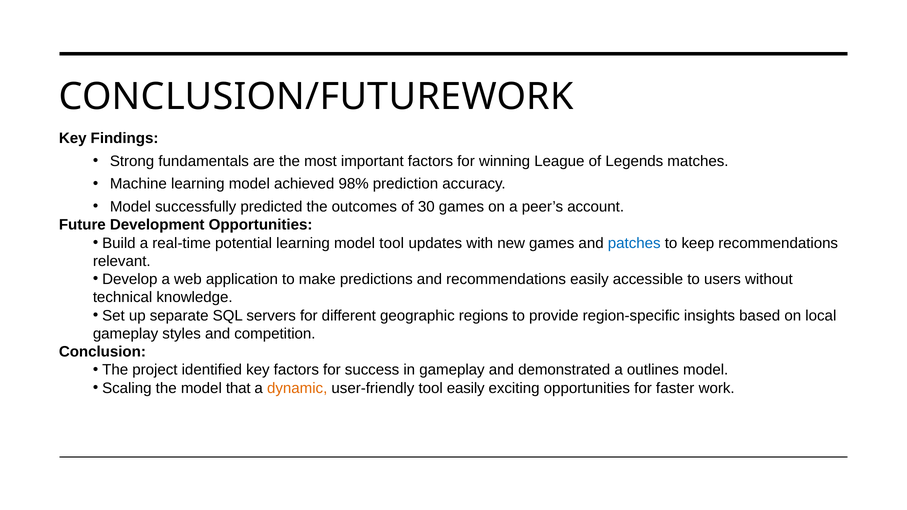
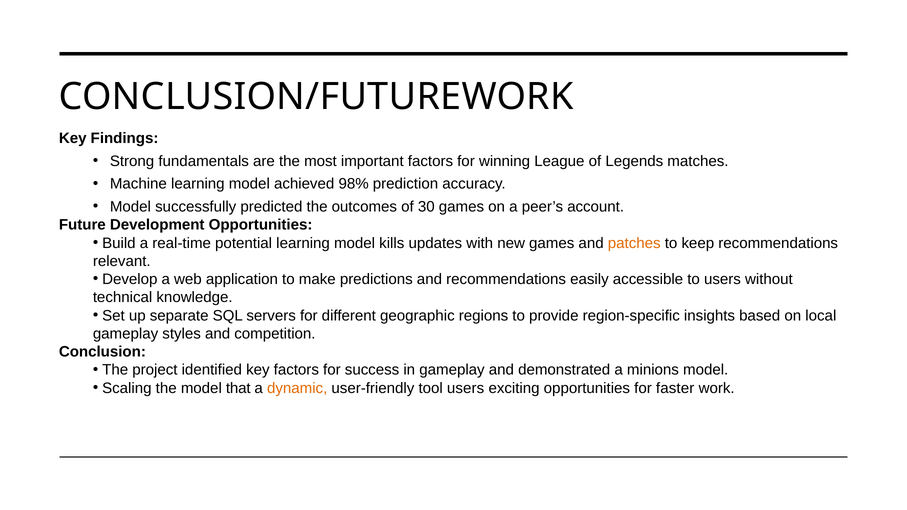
model tool: tool -> kills
patches colour: blue -> orange
outlines: outlines -> minions
tool easily: easily -> users
